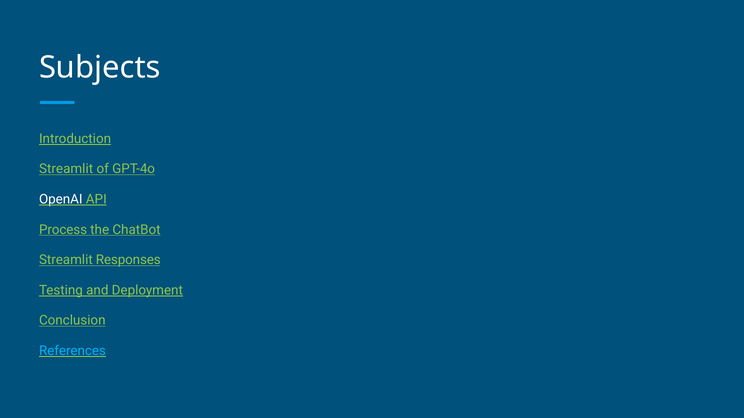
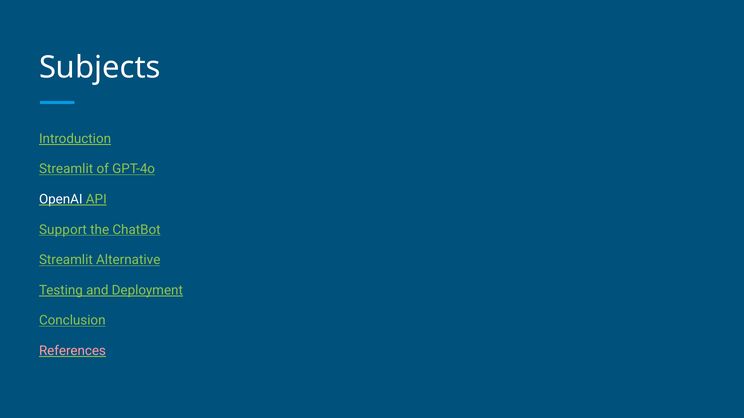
Process: Process -> Support
Responses: Responses -> Alternative
References colour: light blue -> pink
